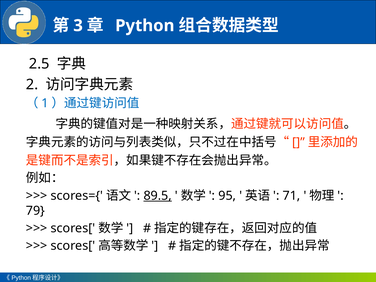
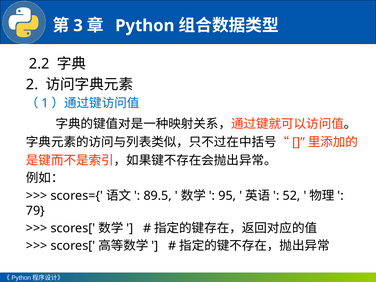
2.5: 2.5 -> 2.2
89.5 underline: present -> none
71: 71 -> 52
